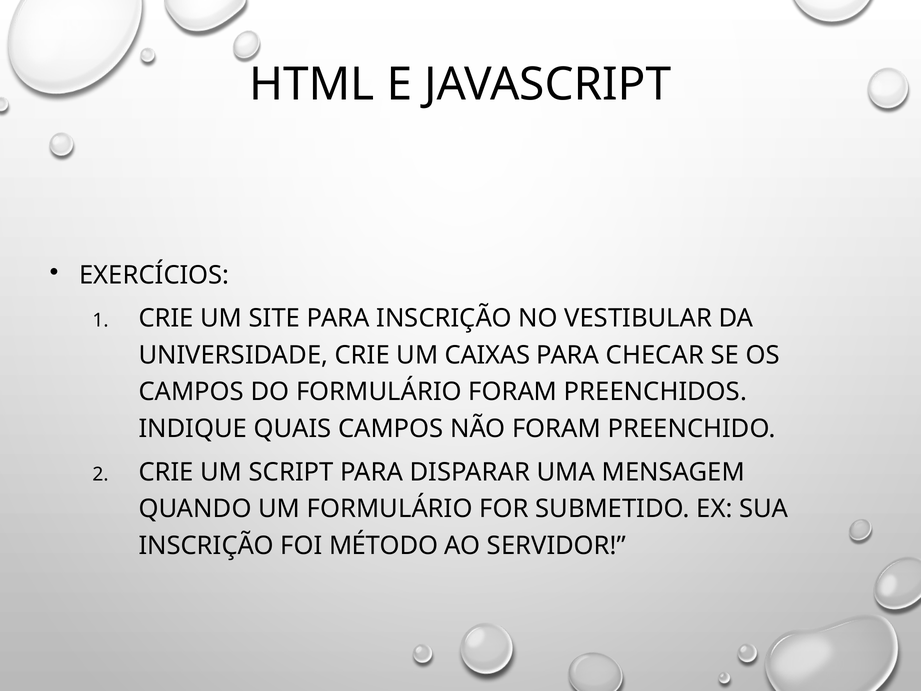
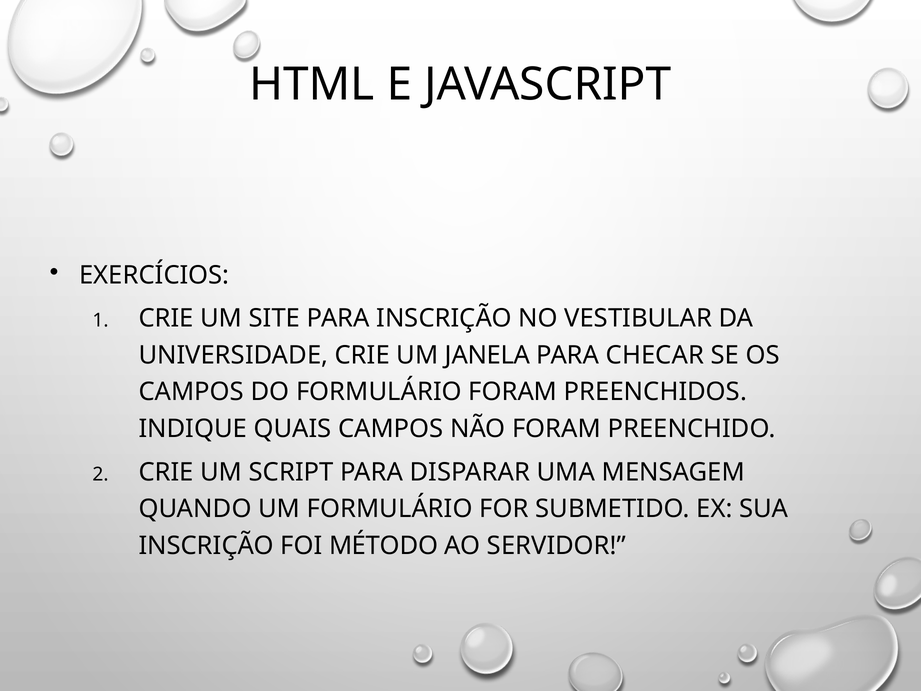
CAIXAS: CAIXAS -> JANELA
